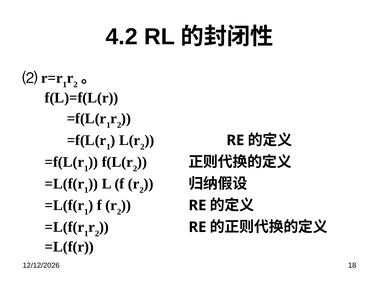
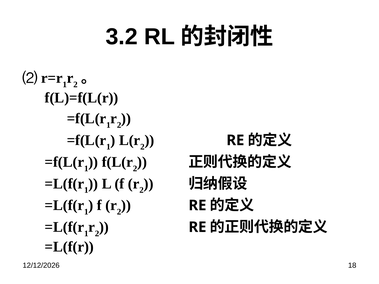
4.2: 4.2 -> 3.2
